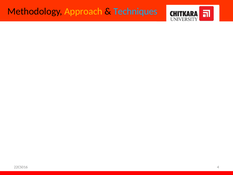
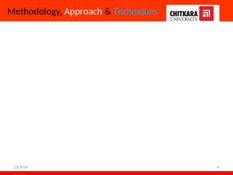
Approach colour: yellow -> white
